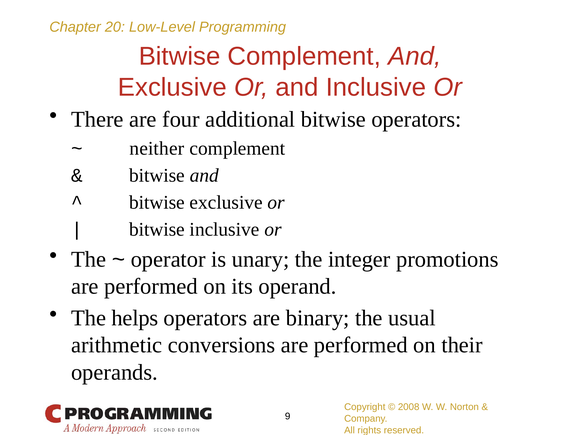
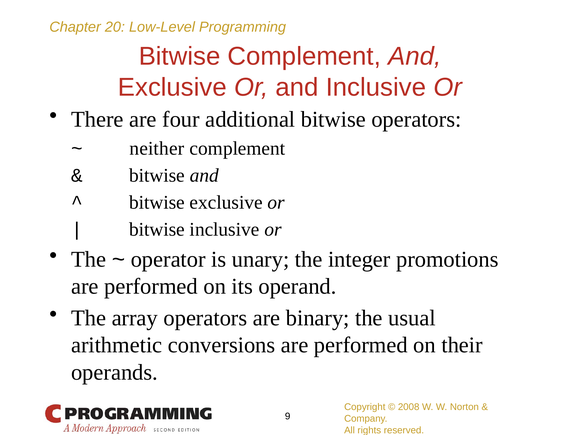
helps: helps -> array
